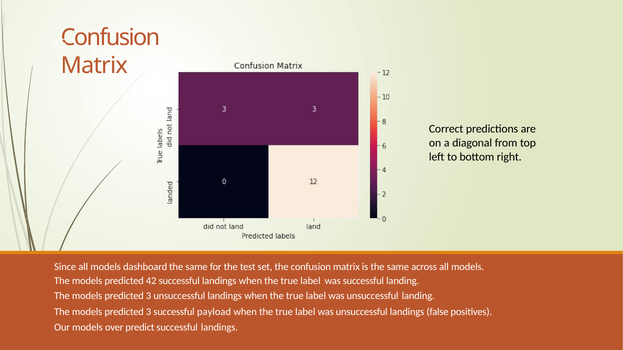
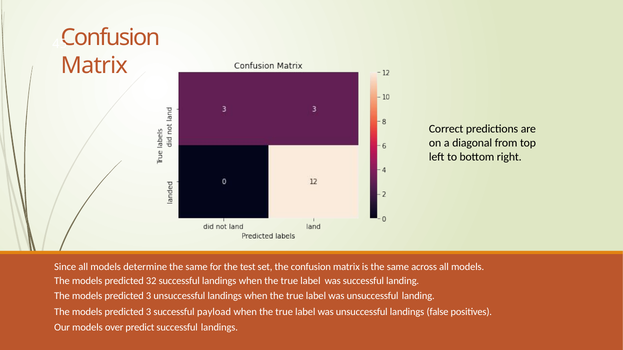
dashboard: dashboard -> determine
42: 42 -> 32
